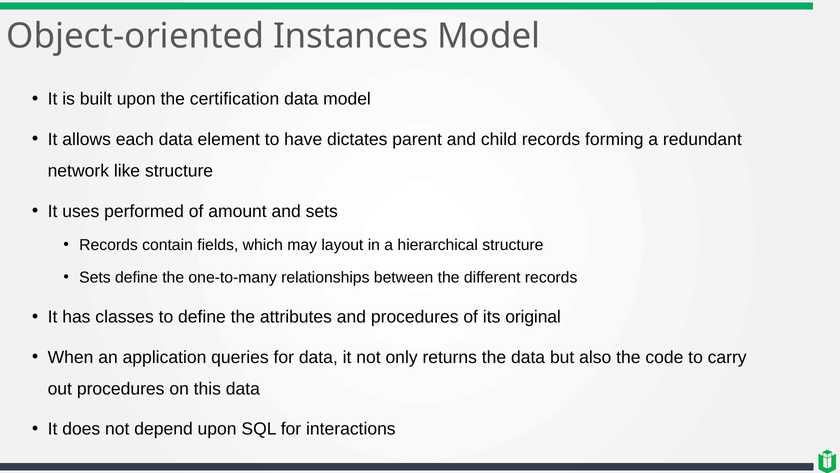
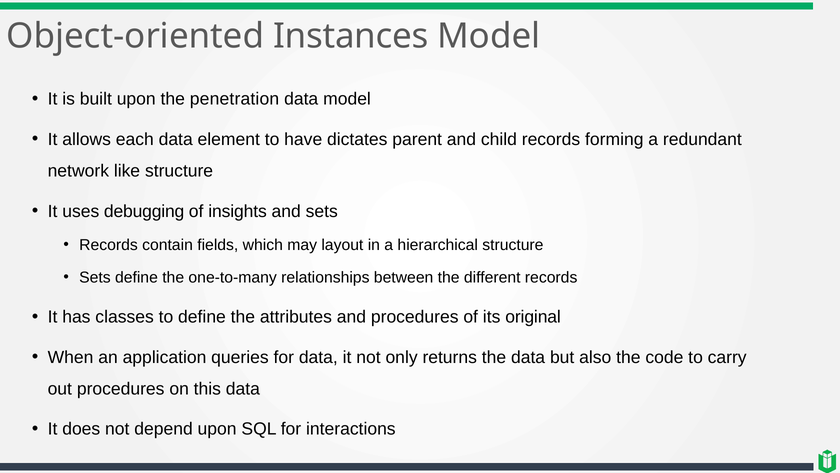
certification: certification -> penetration
performed: performed -> debugging
amount: amount -> insights
